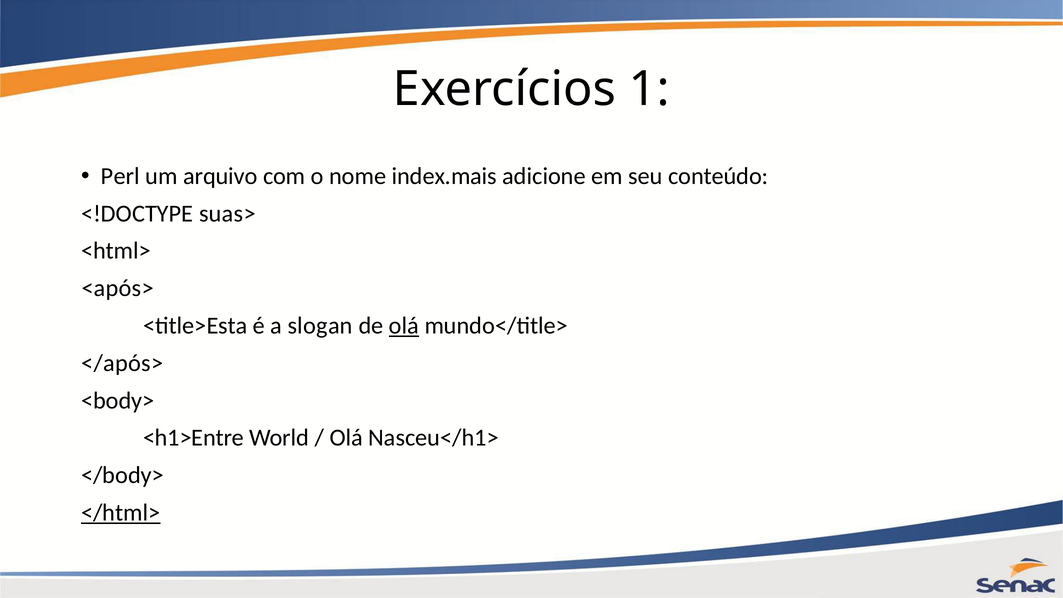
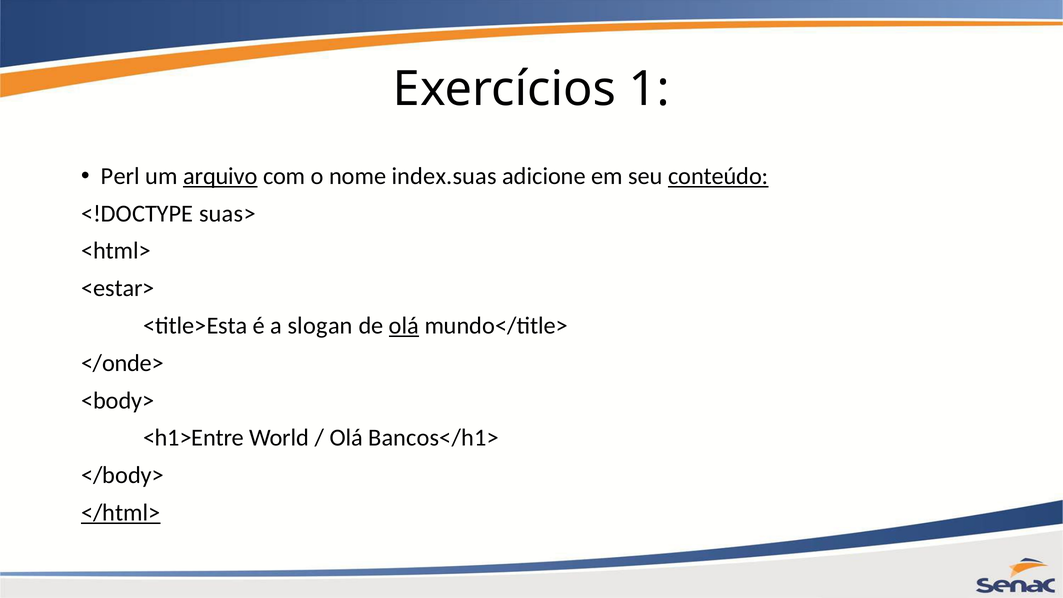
arquivo underline: none -> present
index.mais: index.mais -> index.suas
conteúdo underline: none -> present
<após>: <após> -> <estar>
</após>: </após> -> </onde>
Nasceu</h1>: Nasceu</h1> -> Bancos</h1>
